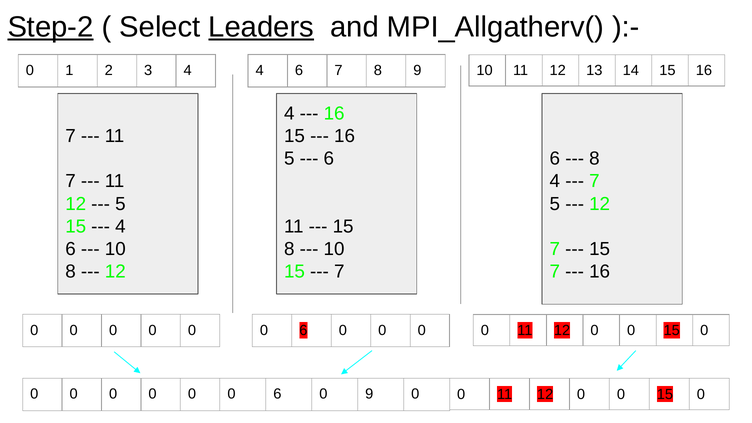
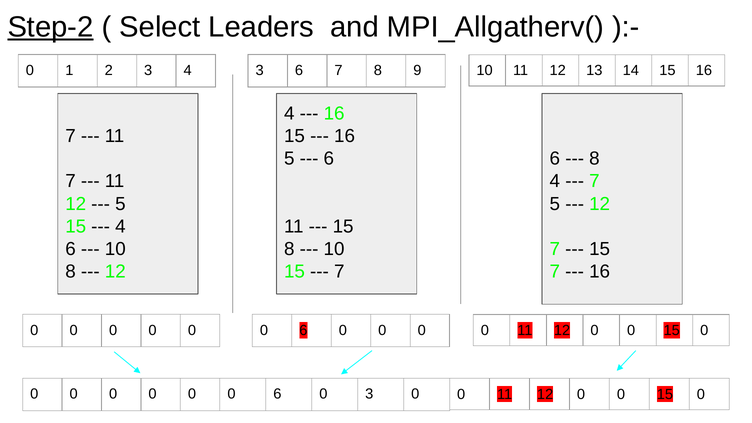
Leaders underline: present -> none
4 4: 4 -> 3
0 9: 9 -> 3
